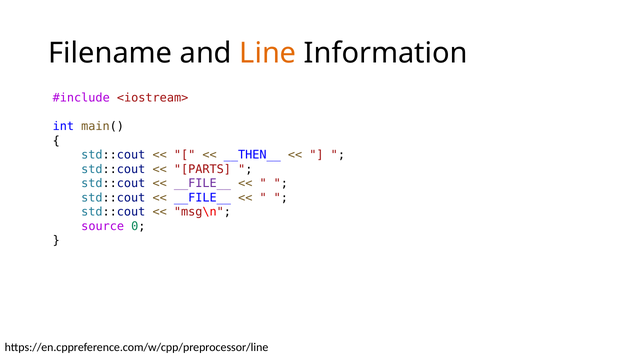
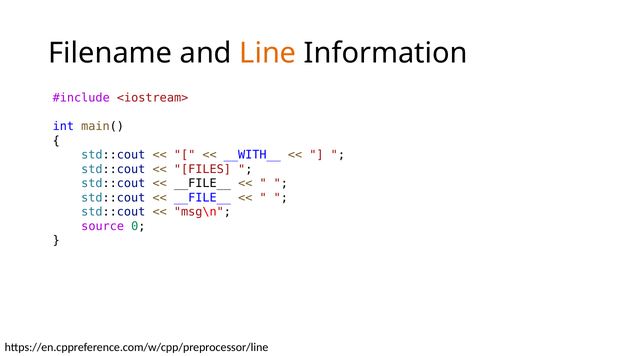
__THEN__: __THEN__ -> __WITH__
PARTS: PARTS -> FILES
__FILE__ at (202, 183) colour: purple -> black
